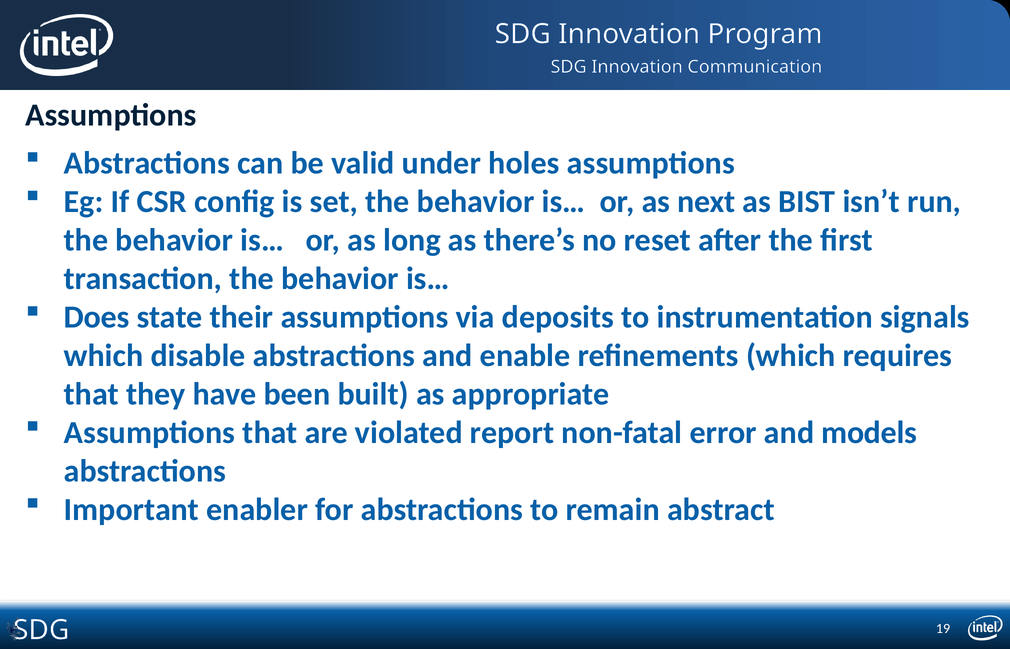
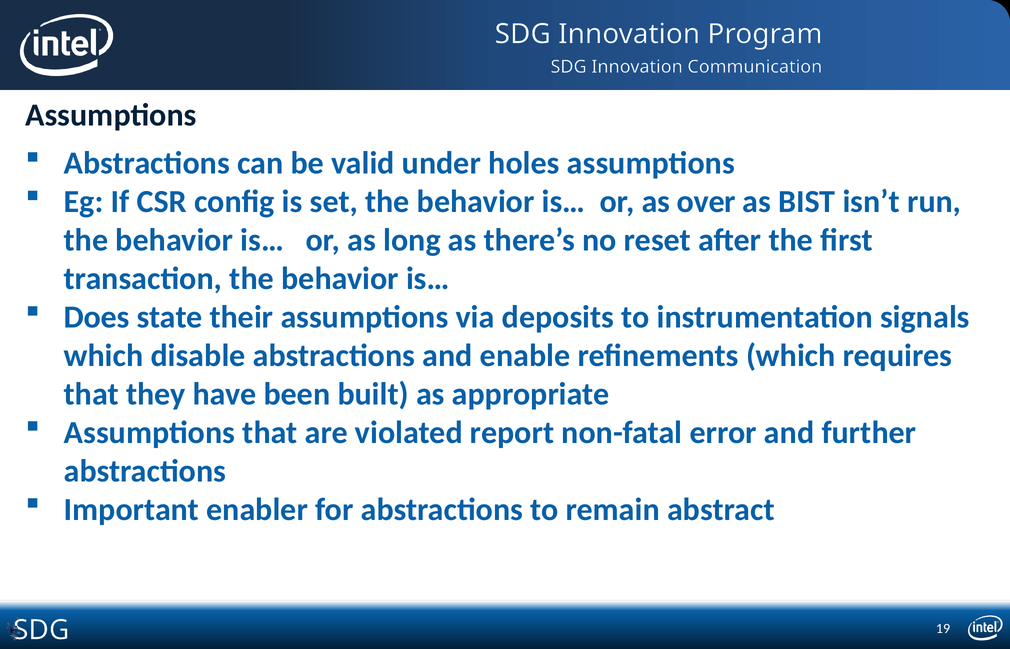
next: next -> over
models: models -> further
